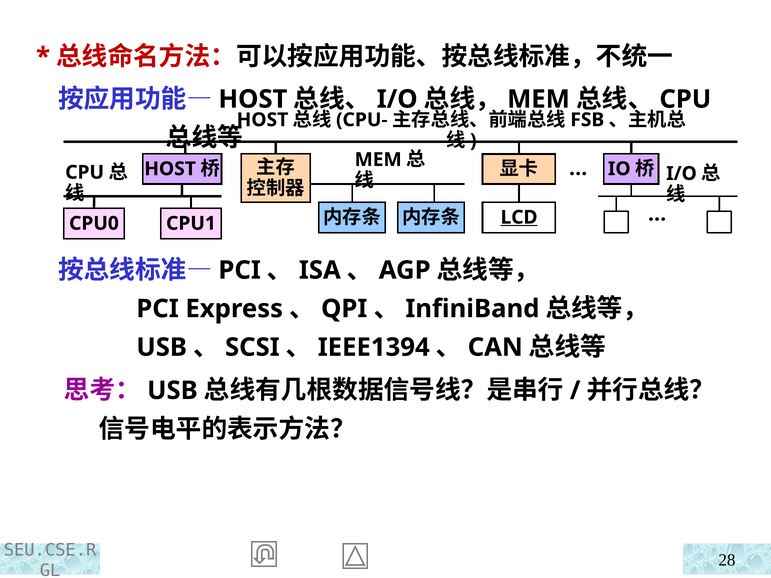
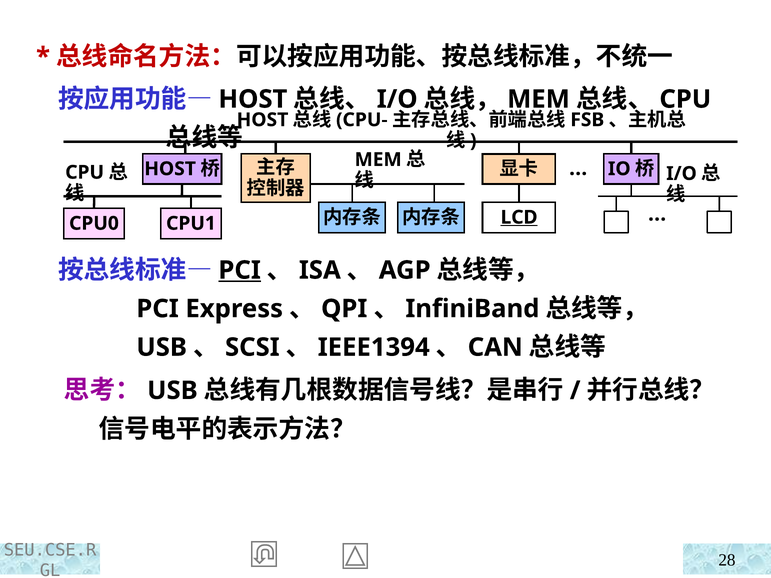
PCI at (240, 270) underline: none -> present
